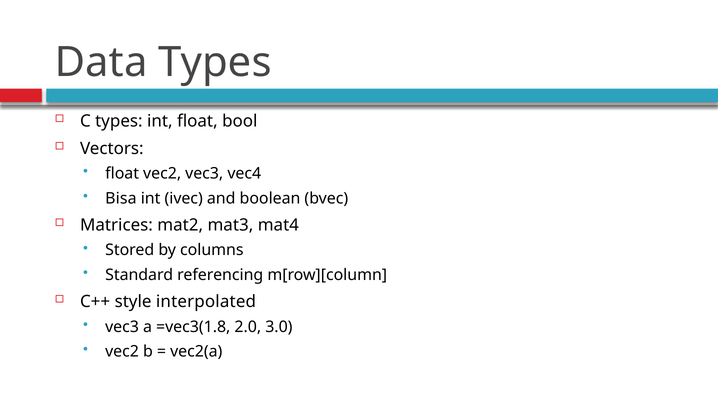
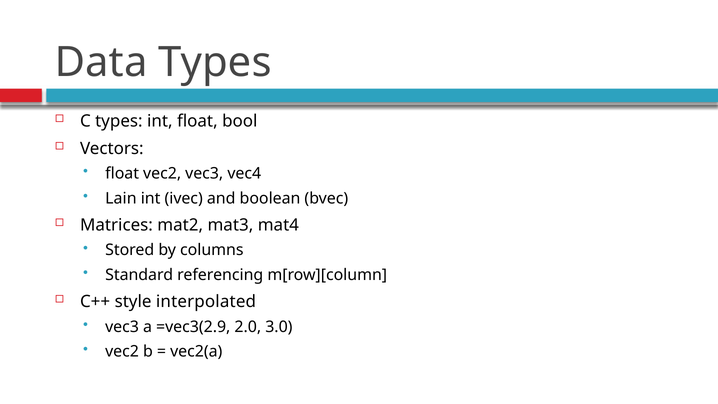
Bisa: Bisa -> Lain
=vec3(1.8: =vec3(1.8 -> =vec3(2.9
